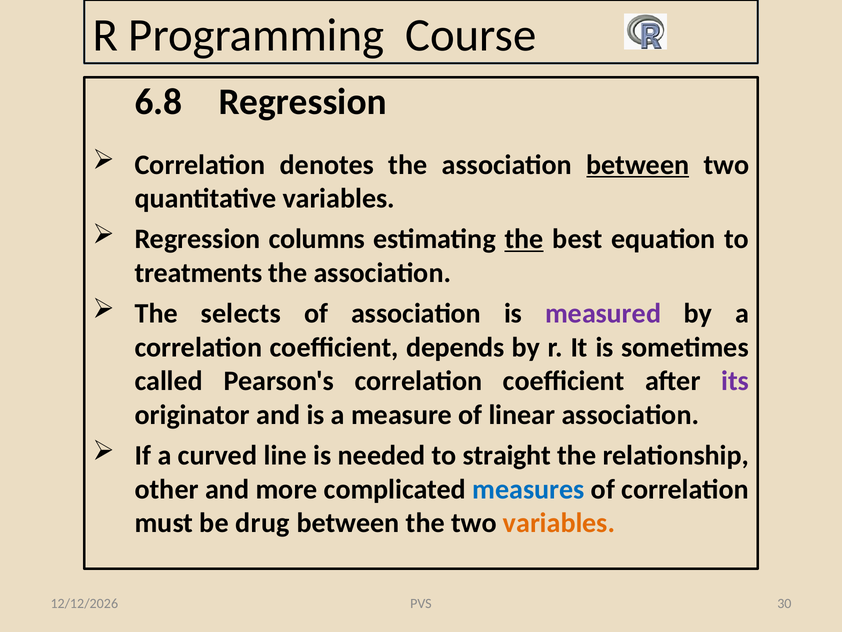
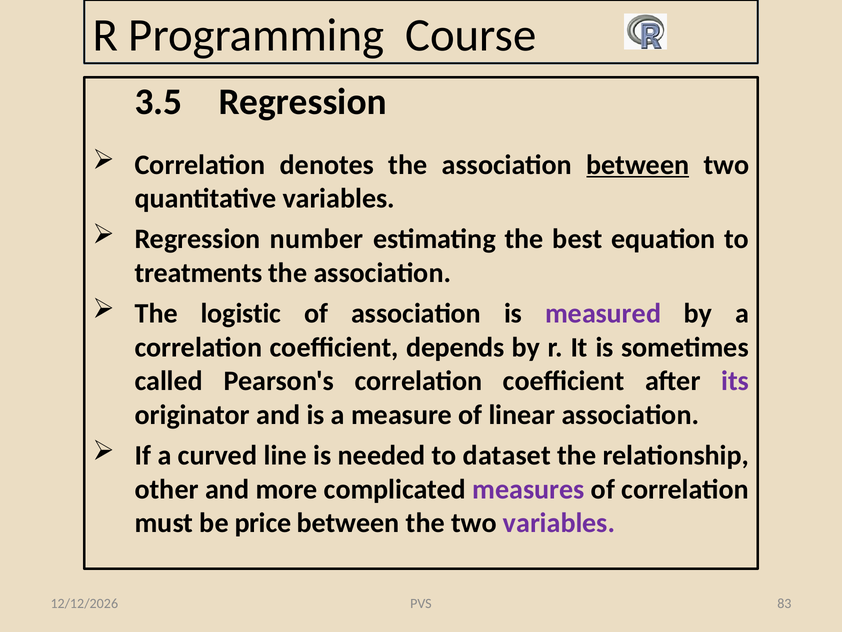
6.8: 6.8 -> 3.5
columns: columns -> number
the at (524, 239) underline: present -> none
selects: selects -> logistic
straight: straight -> dataset
measures colour: blue -> purple
drug: drug -> price
variables at (559, 523) colour: orange -> purple
30: 30 -> 83
